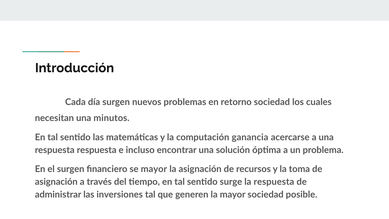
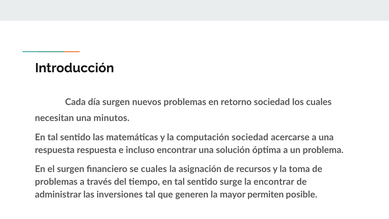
computación ganancia: ganancia -> sociedad
se mayor: mayor -> cuales
asignación at (56, 182): asignación -> problemas
la respuesta: respuesta -> encontrar
mayor sociedad: sociedad -> permiten
